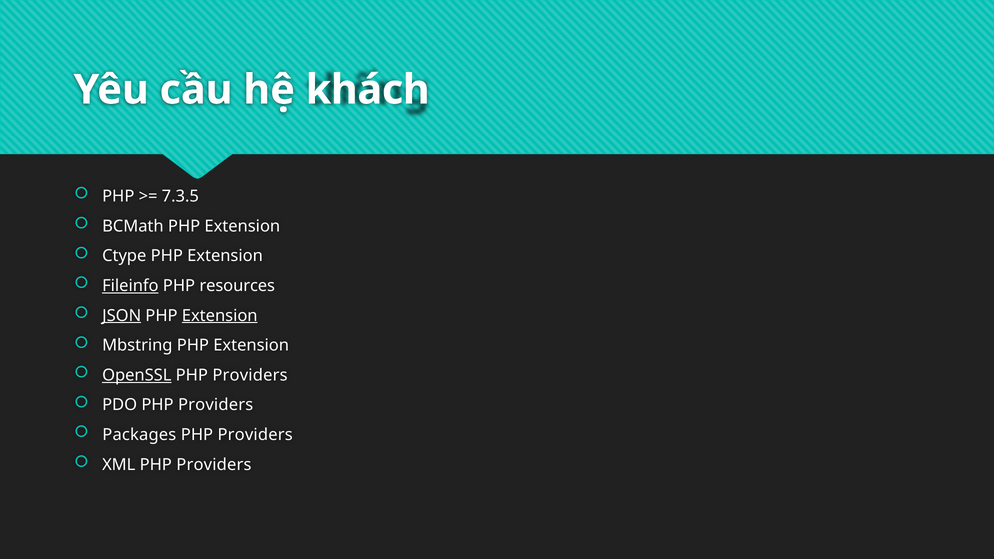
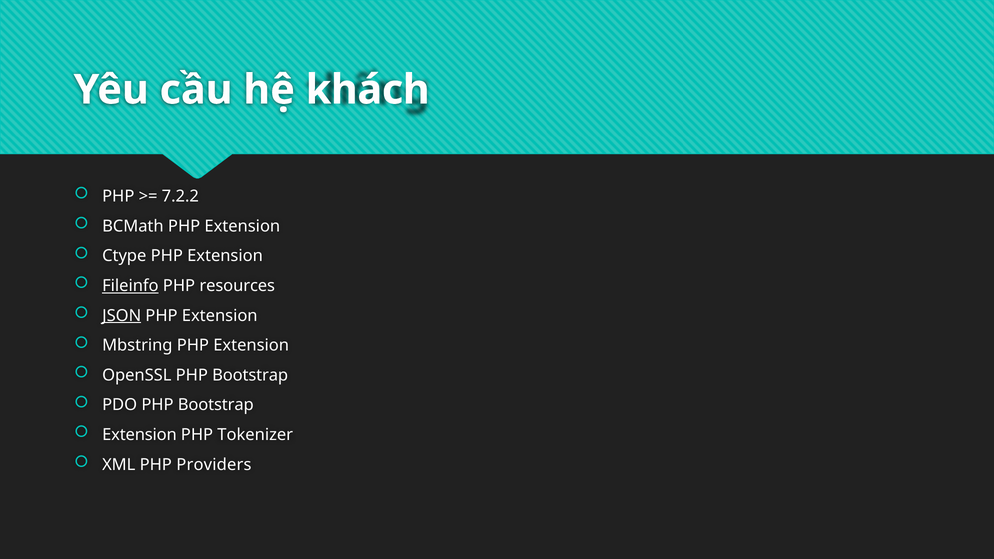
7.3.5: 7.3.5 -> 7.2.2
Extension at (220, 316) underline: present -> none
OpenSSL underline: present -> none
Providers at (250, 375): Providers -> Bootstrap
PDO PHP Providers: Providers -> Bootstrap
Packages at (139, 435): Packages -> Extension
Providers at (255, 435): Providers -> Tokenizer
